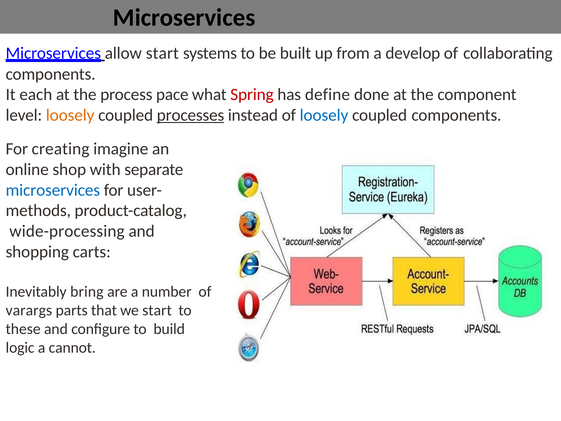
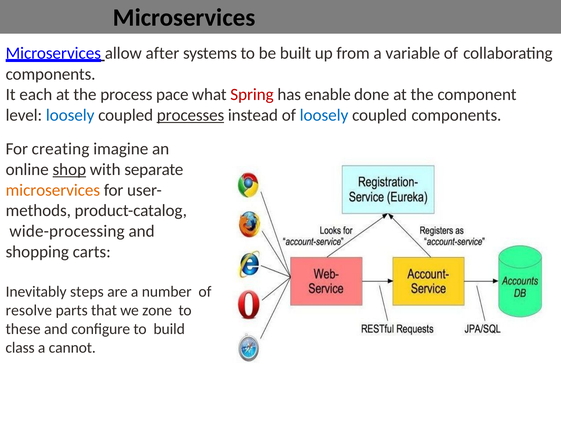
allow start: start -> after
develop: develop -> variable
define: define -> enable
loosely at (70, 115) colour: orange -> blue
shop underline: none -> present
microservices at (53, 190) colour: blue -> orange
bring: bring -> steps
varargs: varargs -> resolve
we start: start -> zone
logic: logic -> class
